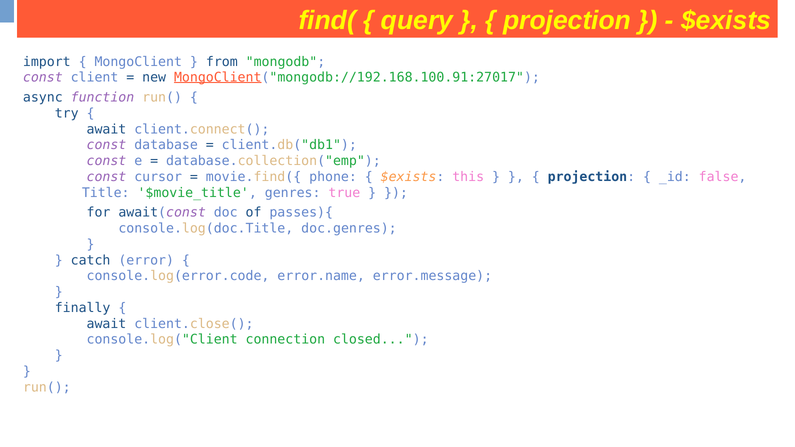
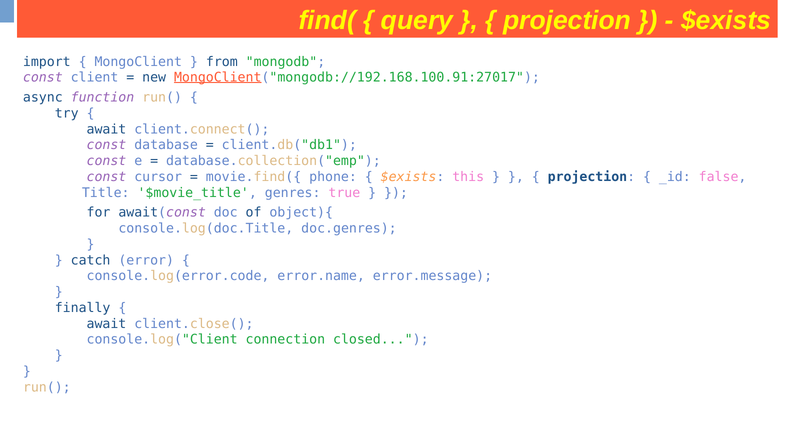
passes){: passes){ -> object){
